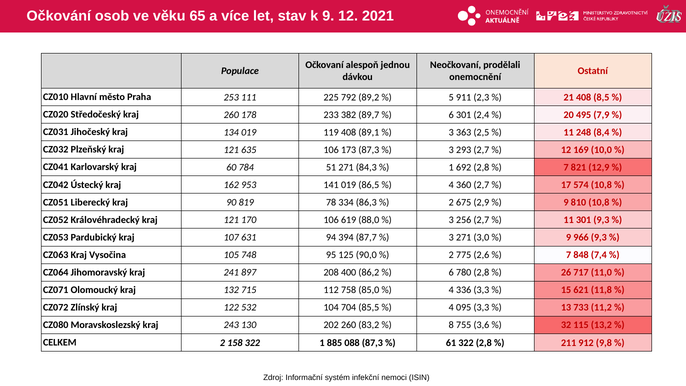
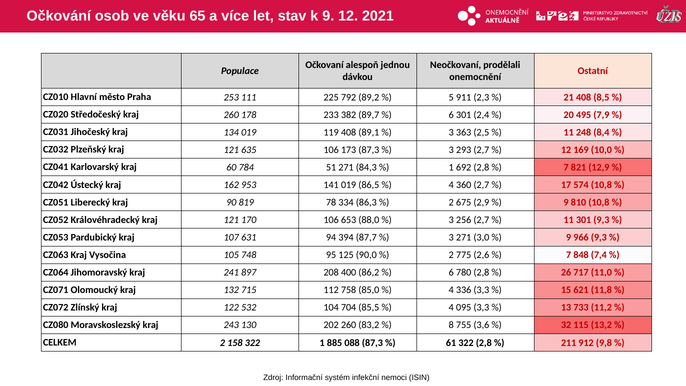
619: 619 -> 653
